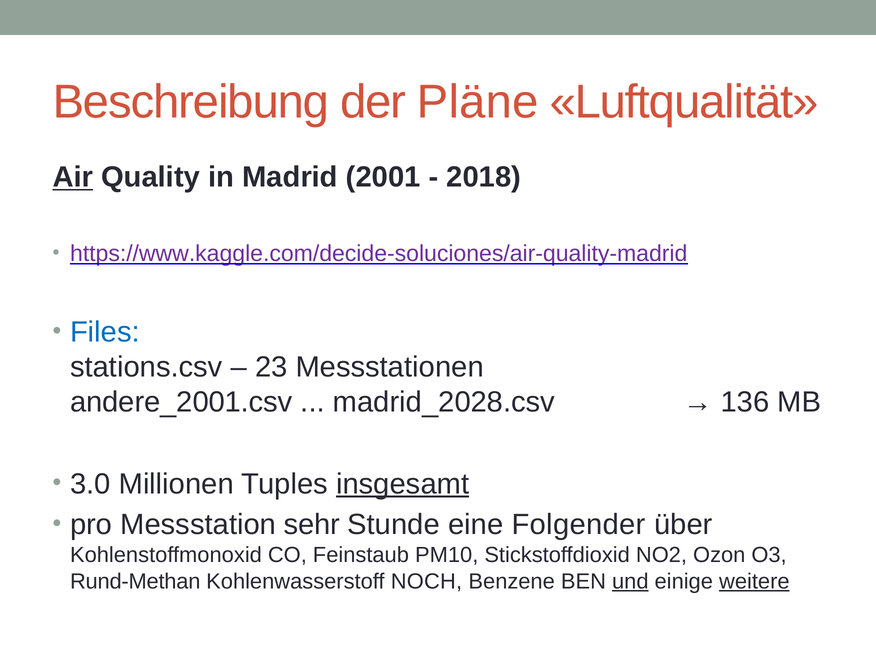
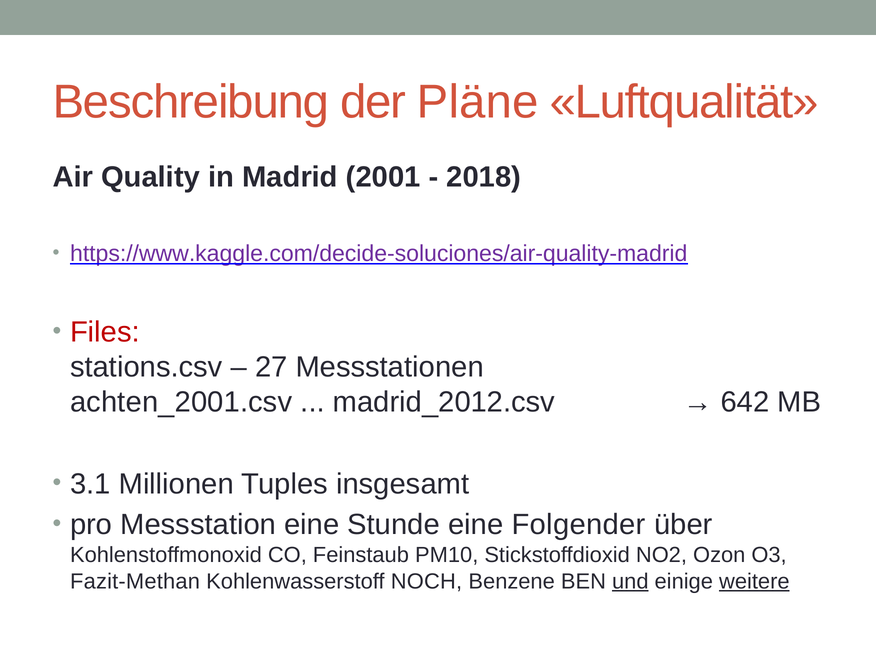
Air underline: present -> none
Files colour: blue -> red
23: 23 -> 27
andere_2001.csv: andere_2001.csv -> achten_2001.csv
madrid_2028.csv: madrid_2028.csv -> madrid_2012.csv
136: 136 -> 642
3.0: 3.0 -> 3.1
insgesamt underline: present -> none
Messstation sehr: sehr -> eine
Rund-Methan: Rund-Methan -> Fazit-Methan
